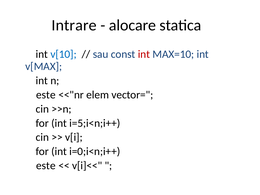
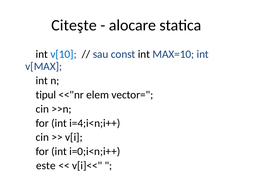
Intrare: Intrare -> Citeşte
int at (144, 54) colour: red -> black
este at (46, 95): este -> tipul
i=5;i<n;i++: i=5;i<n;i++ -> i=4;i<n;i++
